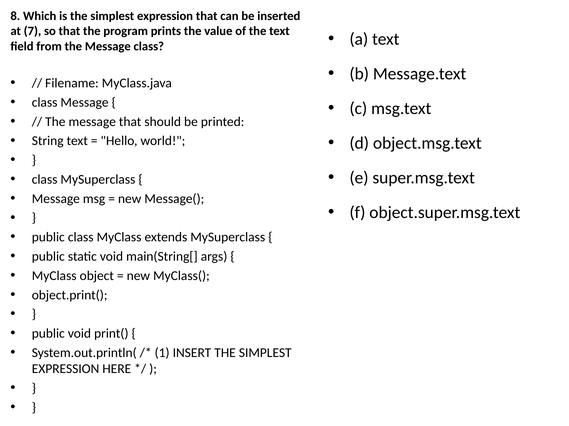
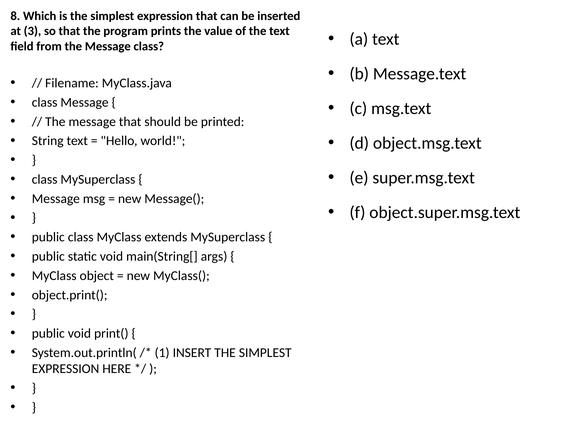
7: 7 -> 3
